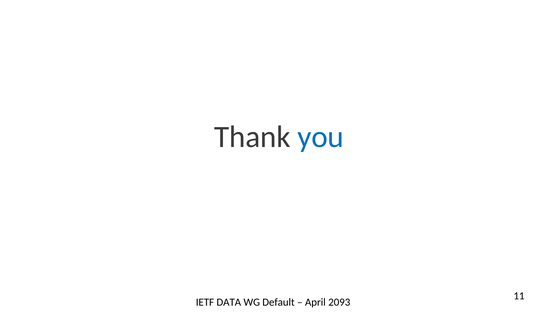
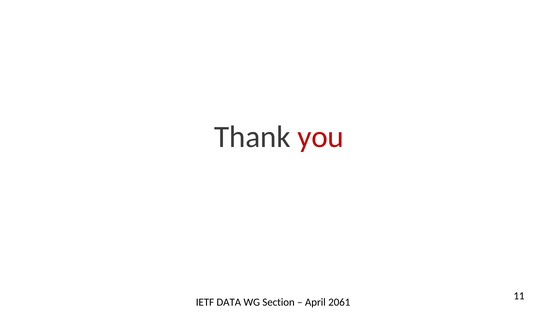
you colour: blue -> red
Default: Default -> Section
2093: 2093 -> 2061
